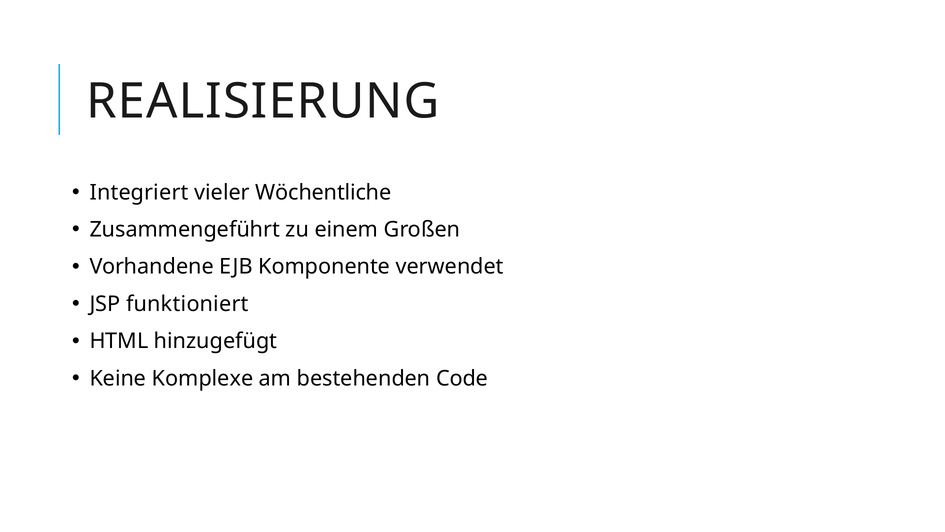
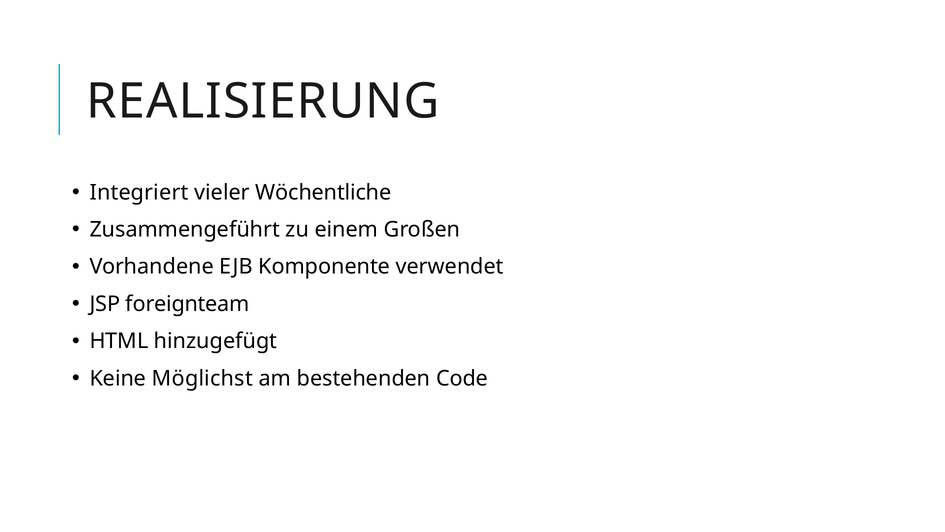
funktioniert: funktioniert -> foreignteam
Komplexe: Komplexe -> Möglichst
